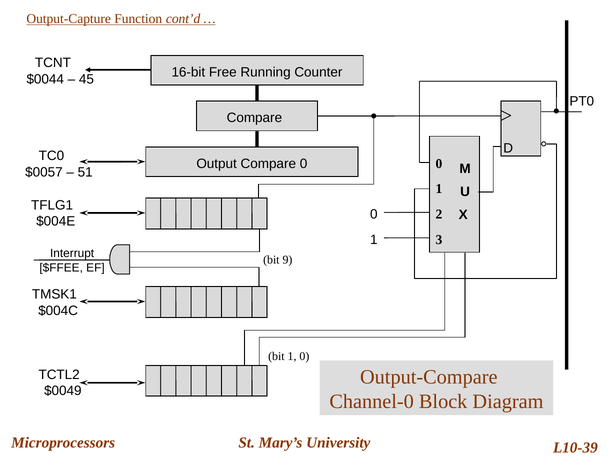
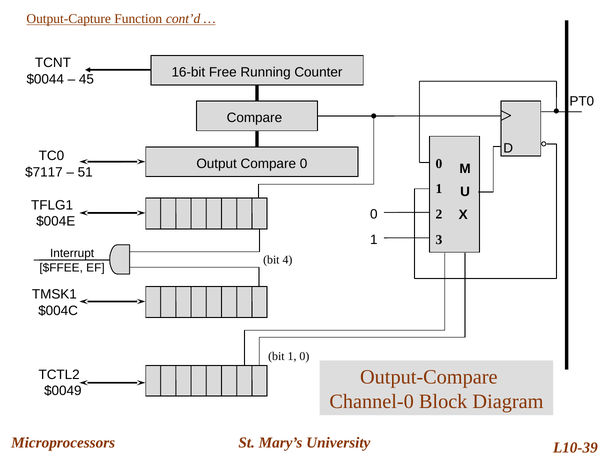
$0057: $0057 -> $7117
9: 9 -> 4
